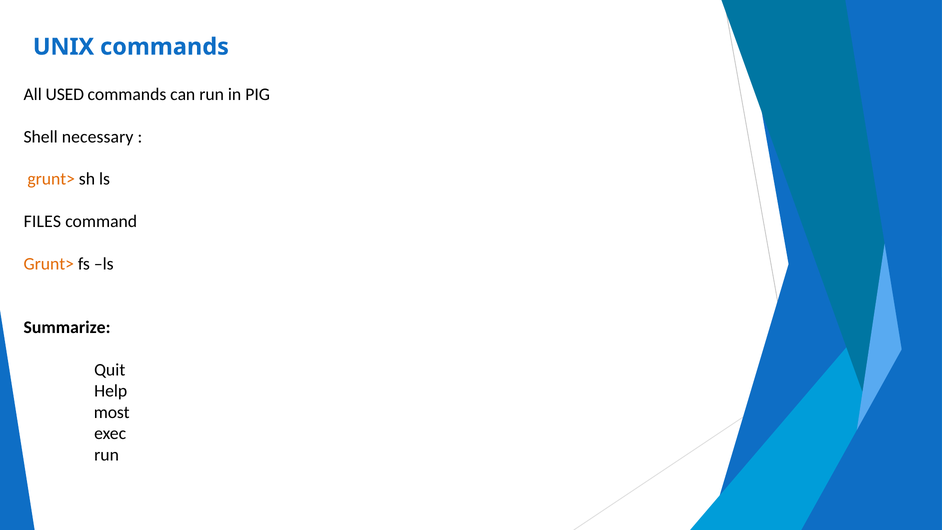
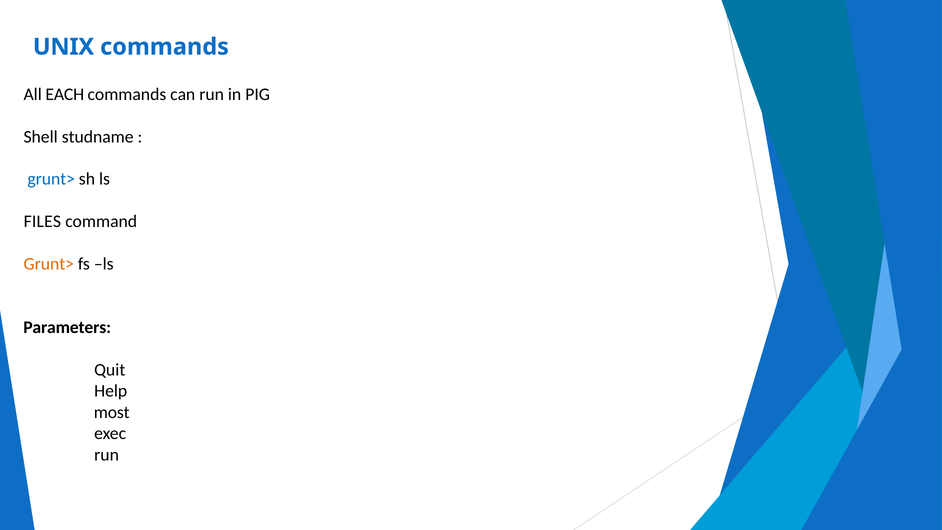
USED: USED -> EACH
necessary: necessary -> studname
grunt> at (51, 179) colour: orange -> blue
Summarize: Summarize -> Parameters
